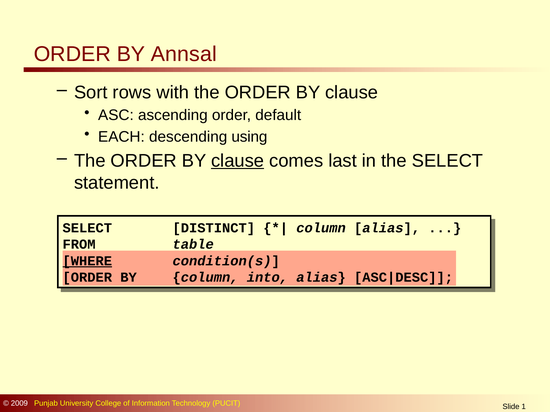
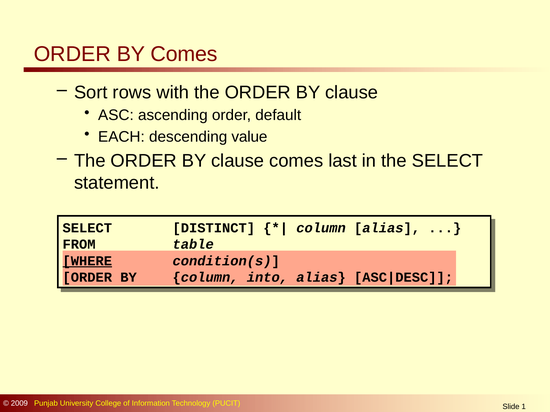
BY Annsal: Annsal -> Comes
using: using -> value
clause at (238, 161) underline: present -> none
